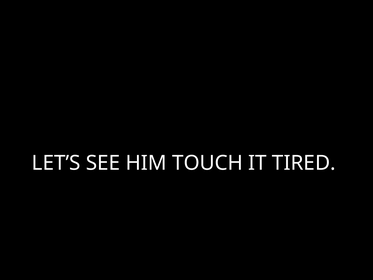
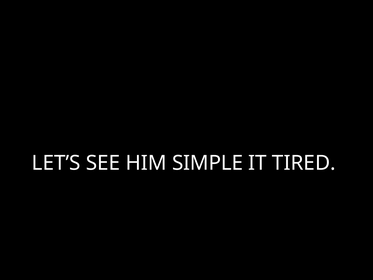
TOUCH: TOUCH -> SIMPLE
